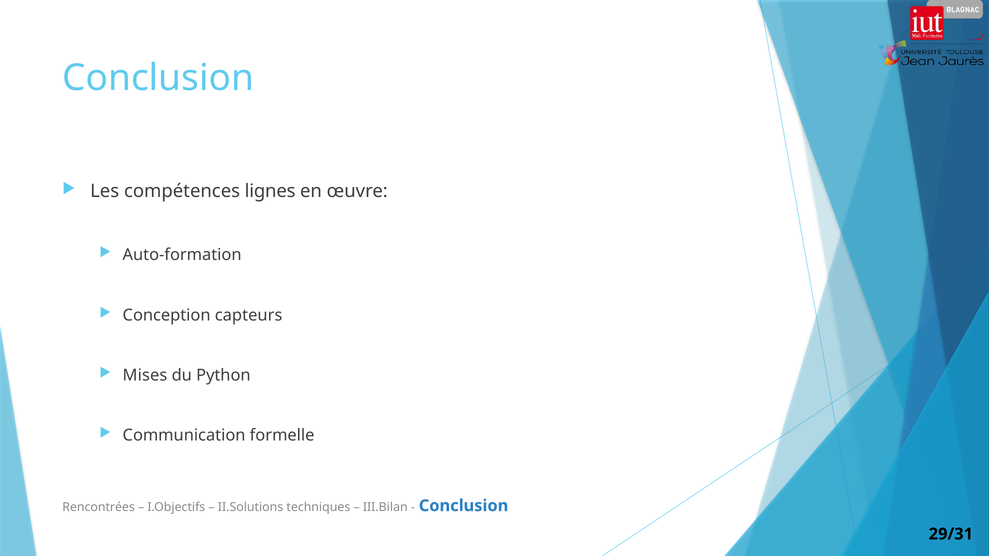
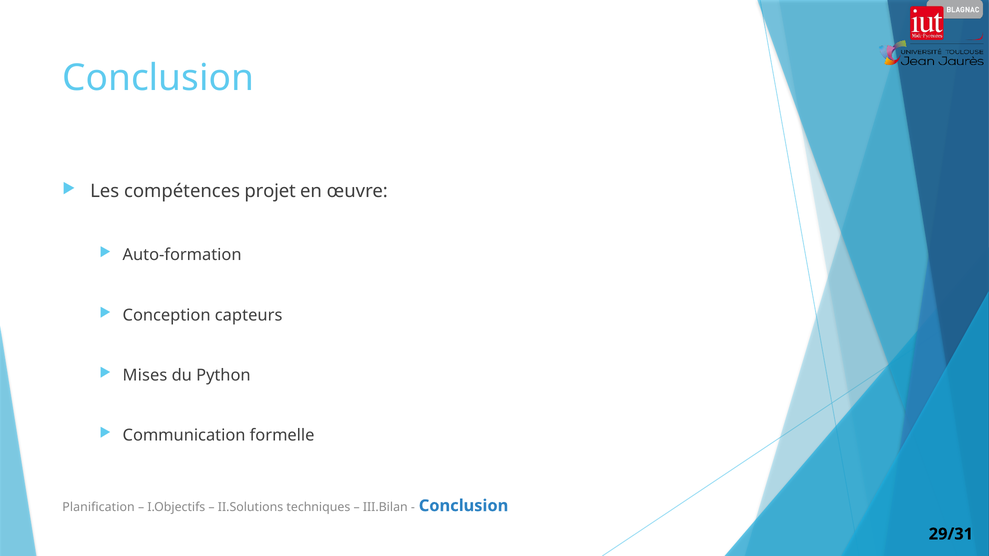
lignes: lignes -> projet
Rencontrées: Rencontrées -> Planification
